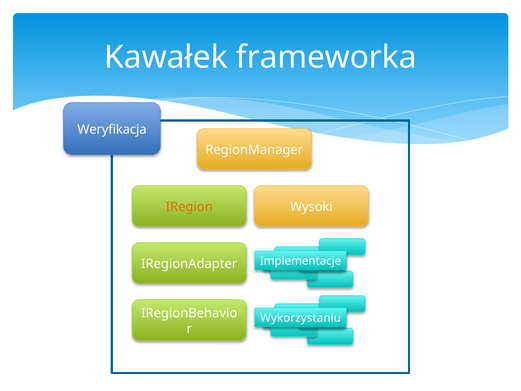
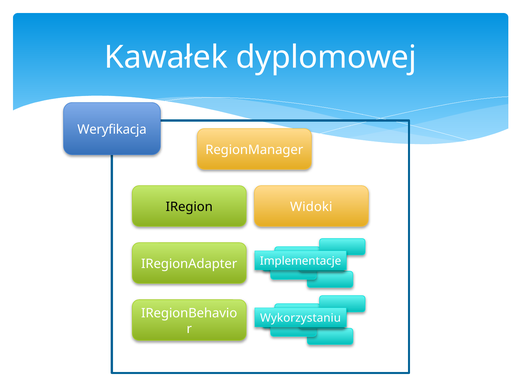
frameworka: frameworka -> dyplomowej
IRegion colour: orange -> black
Wysoki: Wysoki -> Widoki
